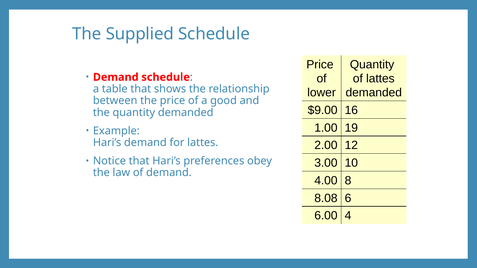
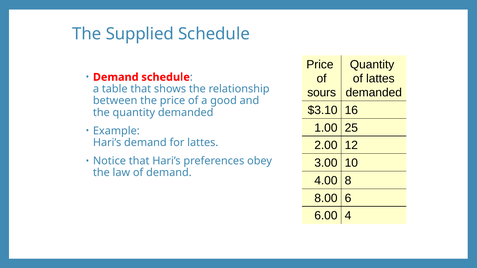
lower: lower -> sours
$9.00: $9.00 -> $3.10
19: 19 -> 25
8.08: 8.08 -> 8.00
